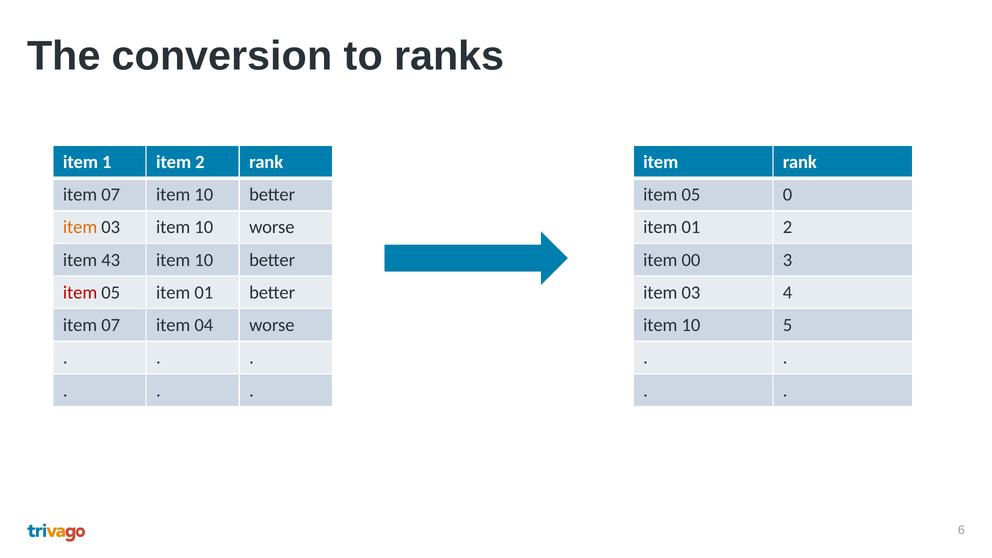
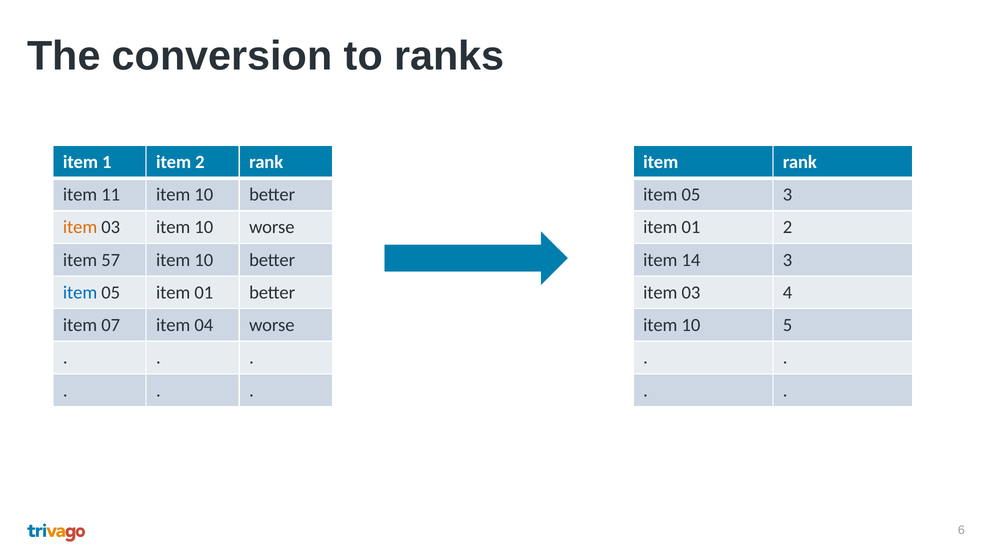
07 at (111, 195): 07 -> 11
05 0: 0 -> 3
43: 43 -> 57
00: 00 -> 14
item at (80, 293) colour: red -> blue
